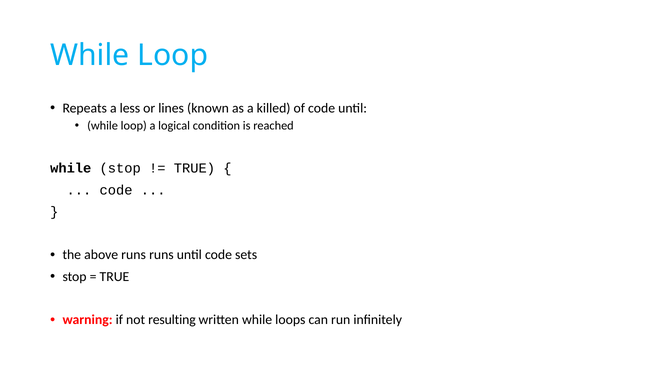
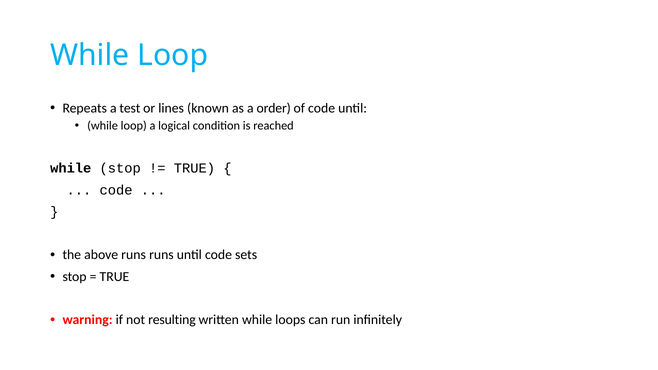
less: less -> test
killed: killed -> order
